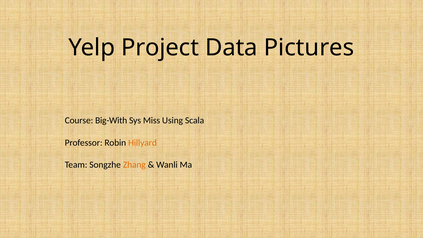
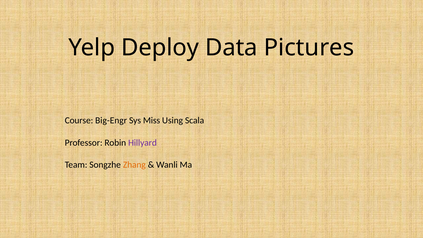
Project: Project -> Deploy
Big-With: Big-With -> Big-Engr
Hillyard colour: orange -> purple
